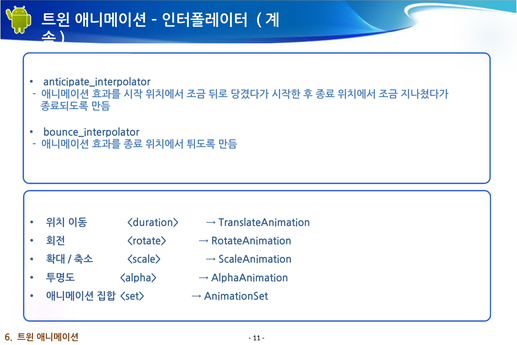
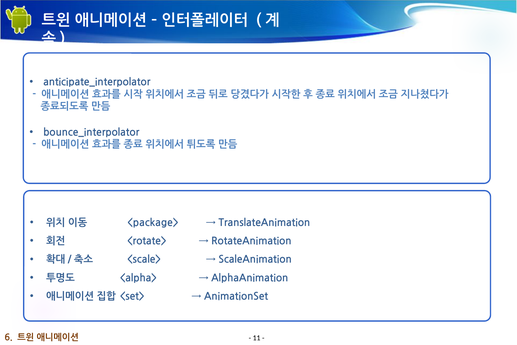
<duration>: <duration> -> <package>
